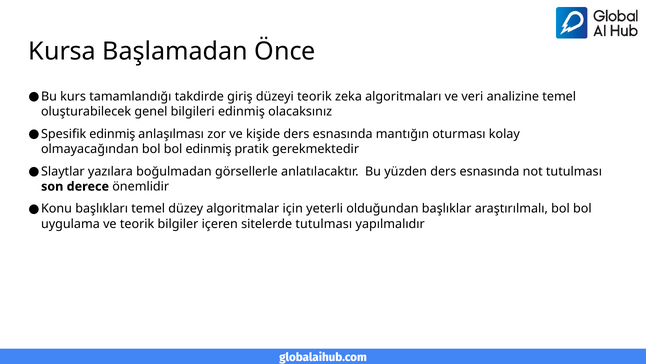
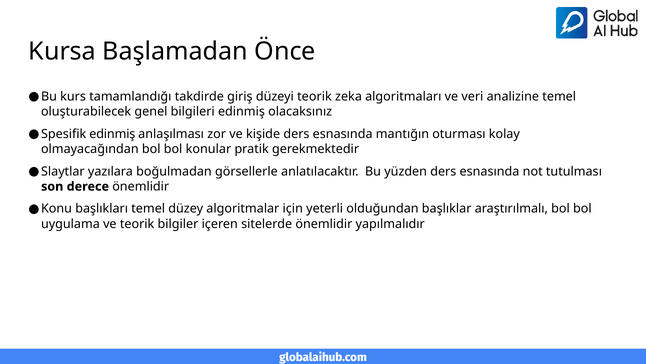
bol edinmiş: edinmiş -> konular
sitelerde tutulması: tutulması -> önemlidir
